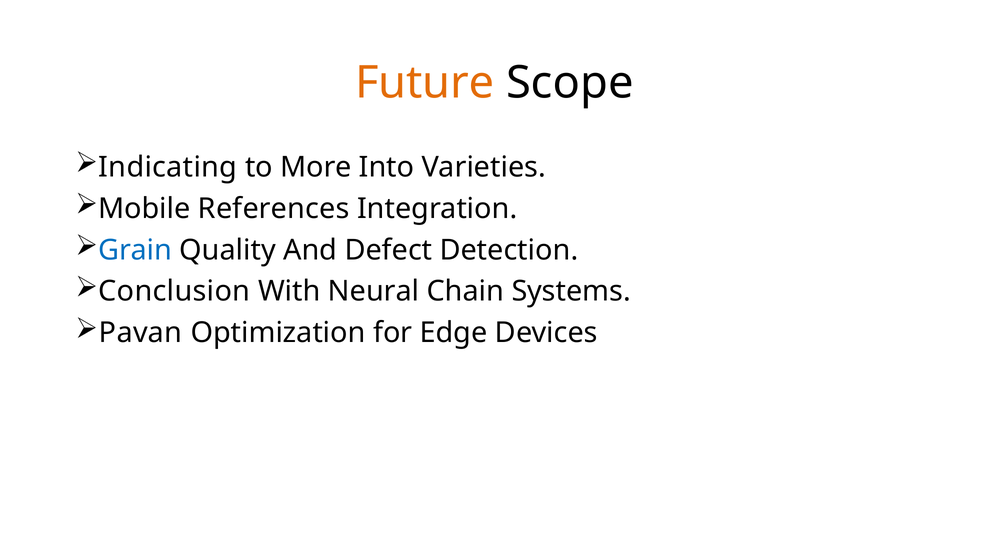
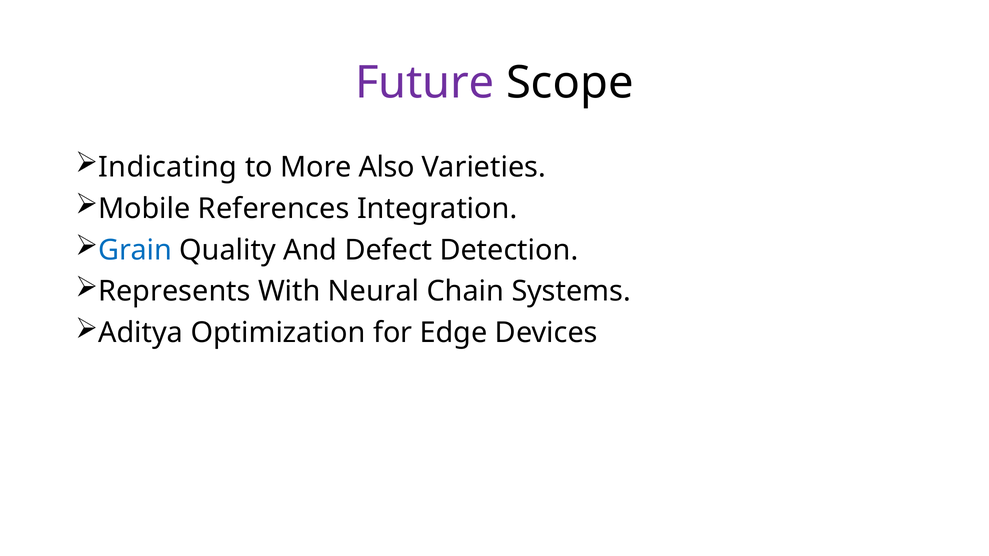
Future colour: orange -> purple
Into: Into -> Also
Conclusion: Conclusion -> Represents
Pavan: Pavan -> Aditya
